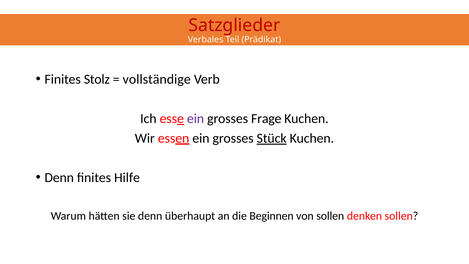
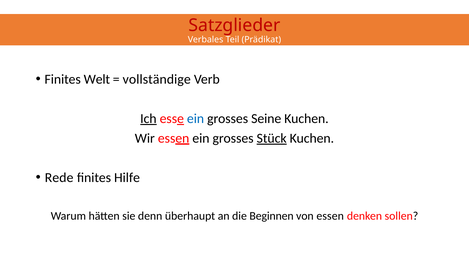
Stolz: Stolz -> Welt
Ich underline: none -> present
ein at (196, 119) colour: purple -> blue
Frage: Frage -> Seine
Denn at (59, 177): Denn -> Rede
von sollen: sollen -> essen
